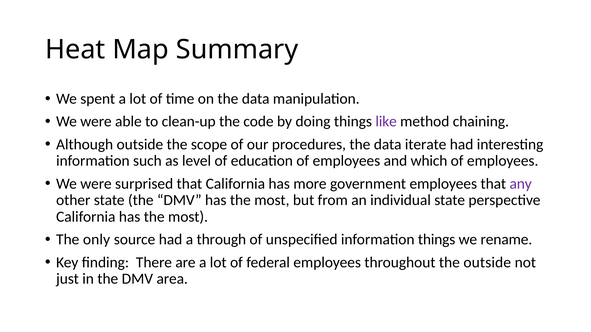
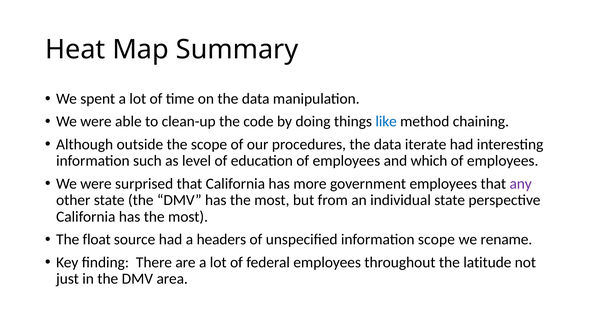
like colour: purple -> blue
only: only -> float
through: through -> headers
information things: things -> scope
the outside: outside -> latitude
